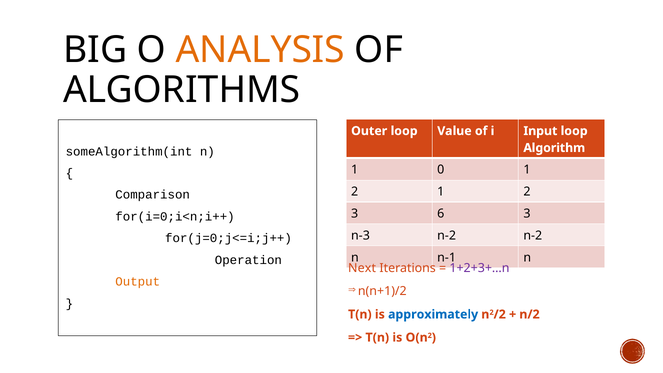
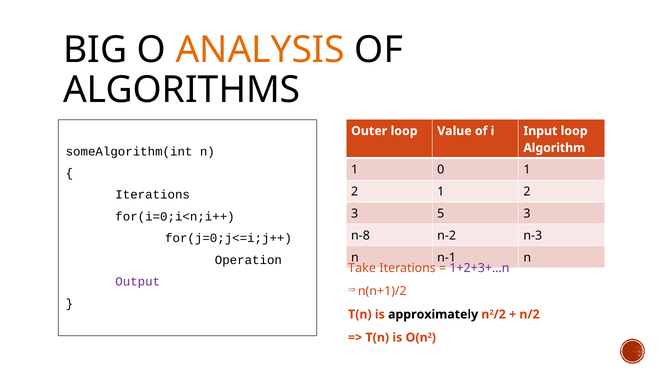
Comparison at (153, 195): Comparison -> Iterations
6: 6 -> 5
n-3: n-3 -> n-8
n-2 n-2: n-2 -> n-3
Next: Next -> Take
Output colour: orange -> purple
approximately colour: blue -> black
